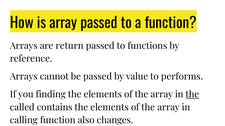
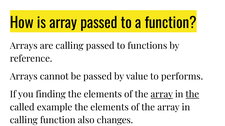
are return: return -> calling
array at (162, 95) underline: none -> present
contains: contains -> example
